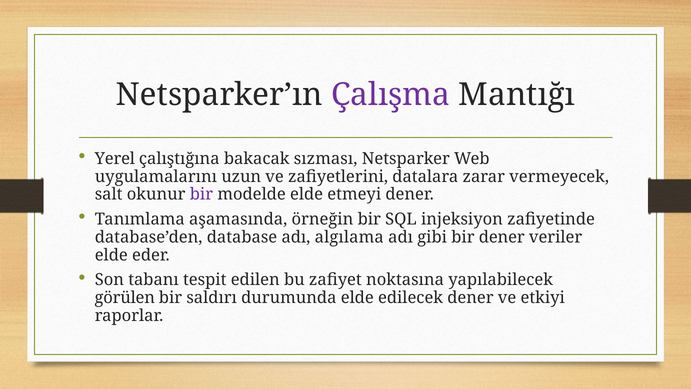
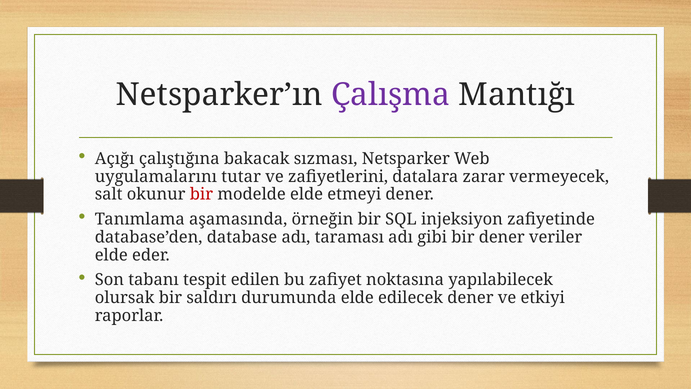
Yerel: Yerel -> Açığı
uzun: uzun -> tutar
bir at (201, 194) colour: purple -> red
algılama: algılama -> taraması
görülen: görülen -> olursak
